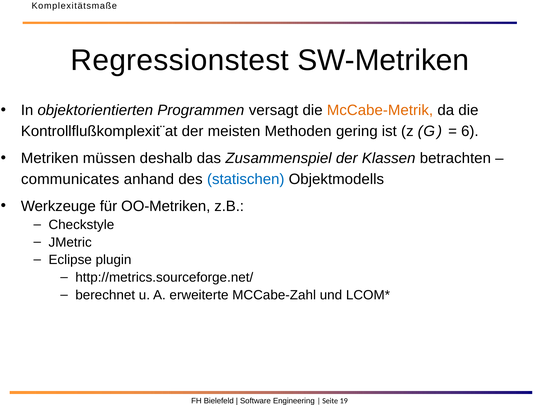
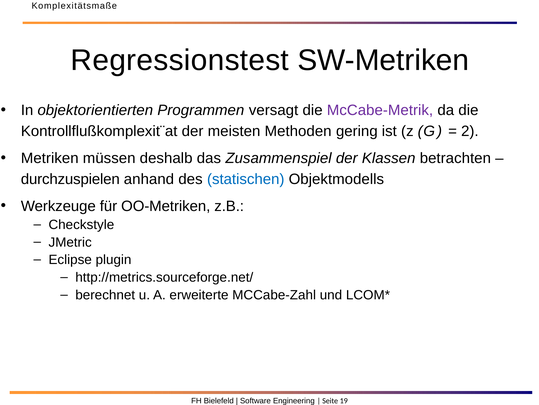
McCabe-Metrik colour: orange -> purple
6: 6 -> 2
communicates: communicates -> durchzuspielen
